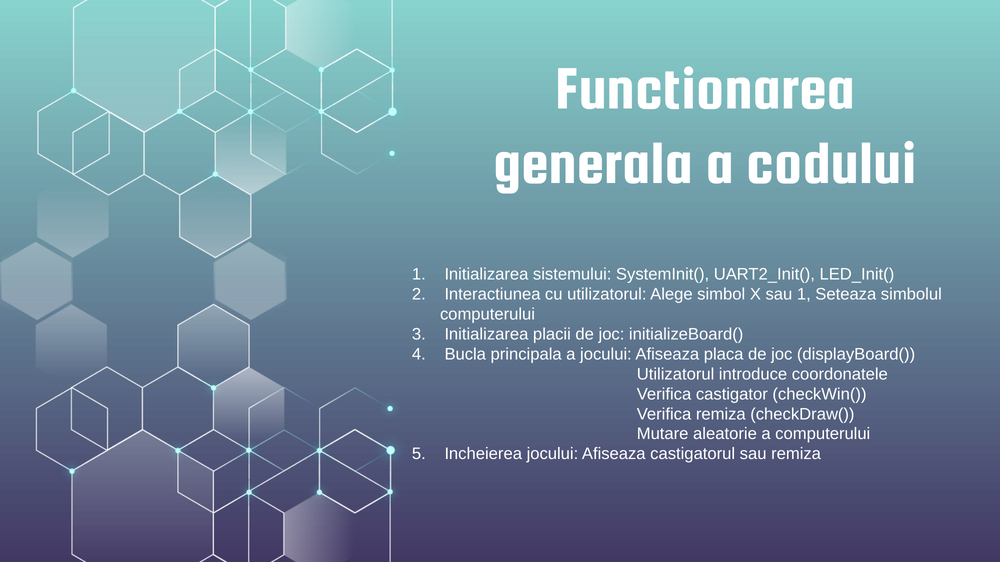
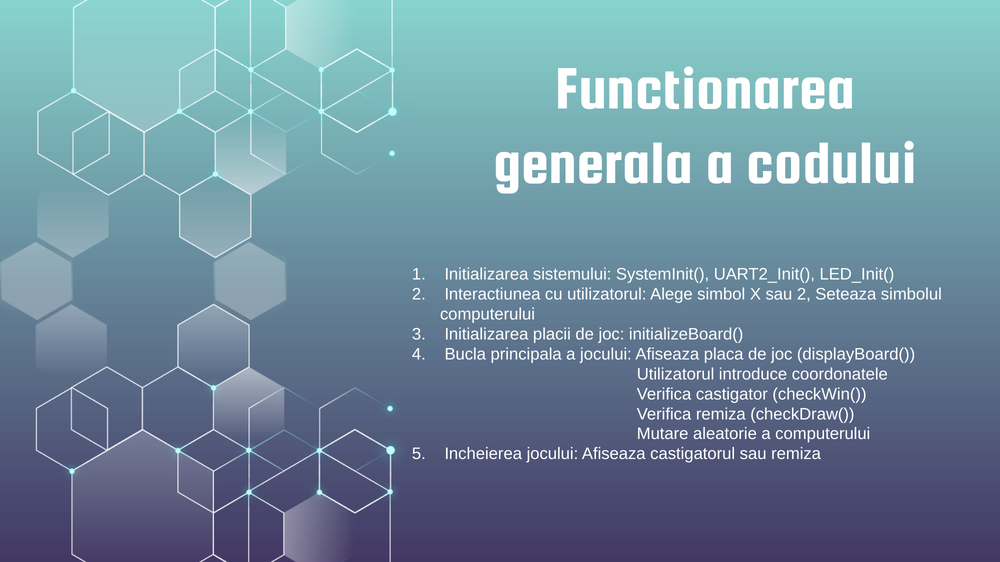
sau 1: 1 -> 2
